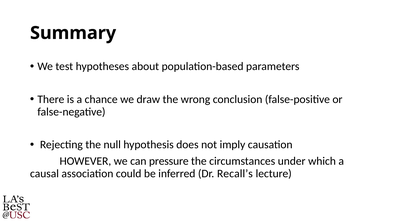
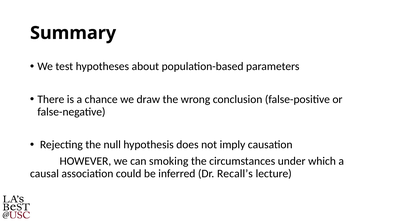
pressure: pressure -> smoking
